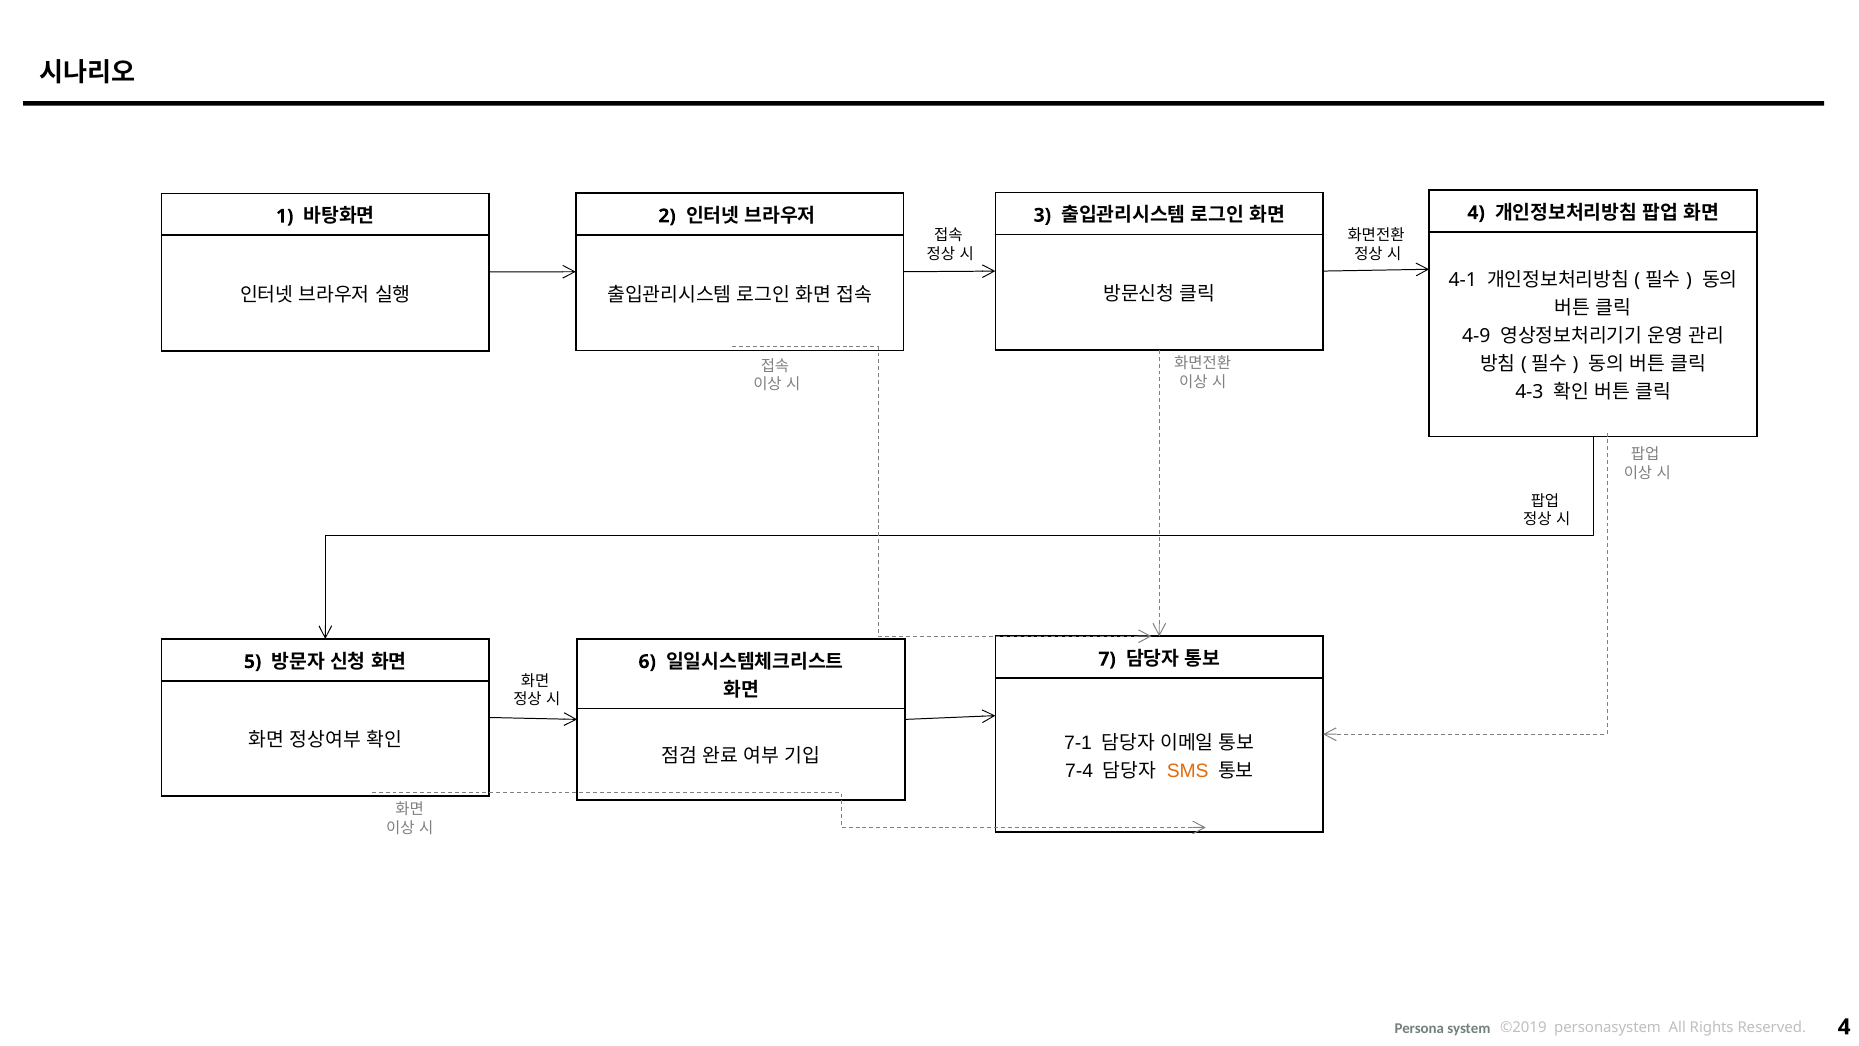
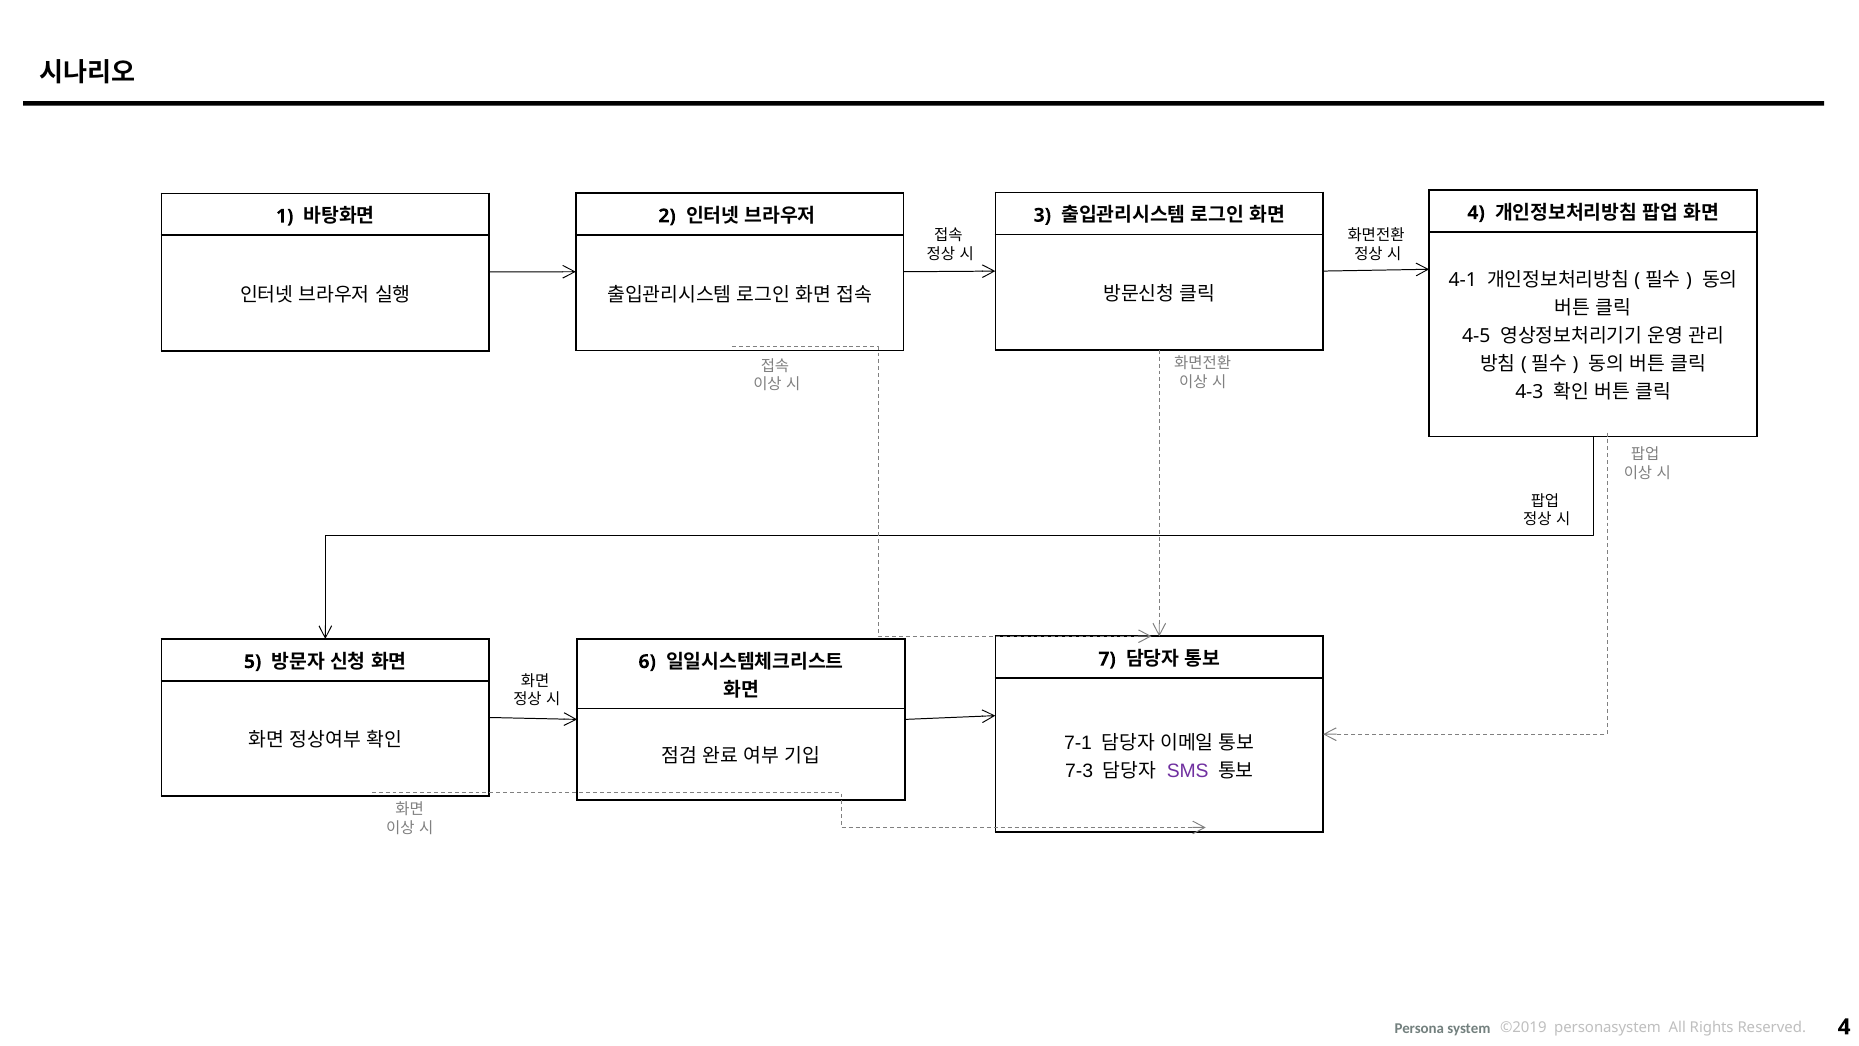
4-9: 4-9 -> 4-5
7-4: 7-4 -> 7-3
SMS colour: orange -> purple
